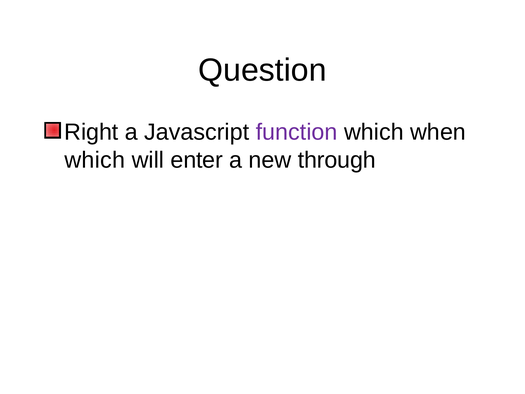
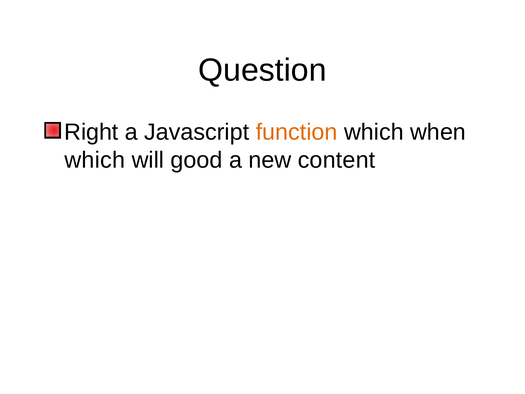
function colour: purple -> orange
enter: enter -> good
through: through -> content
